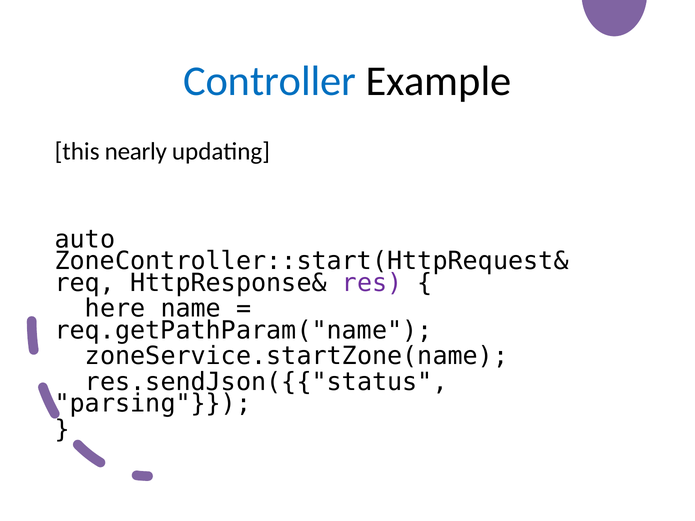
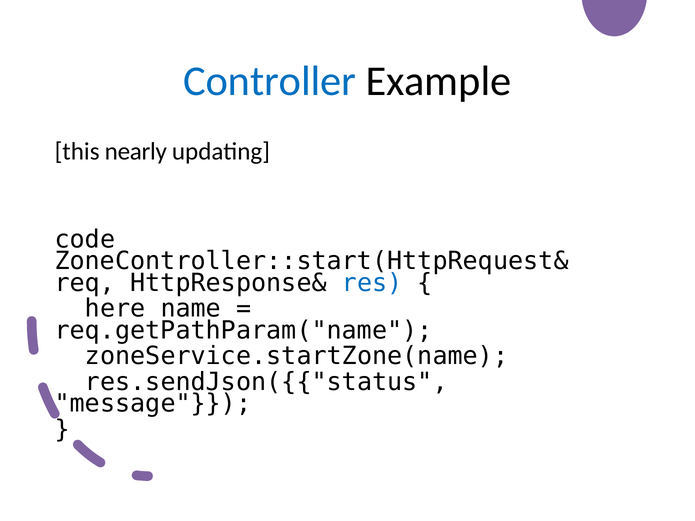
auto: auto -> code
res colour: purple -> blue
parsing: parsing -> message
